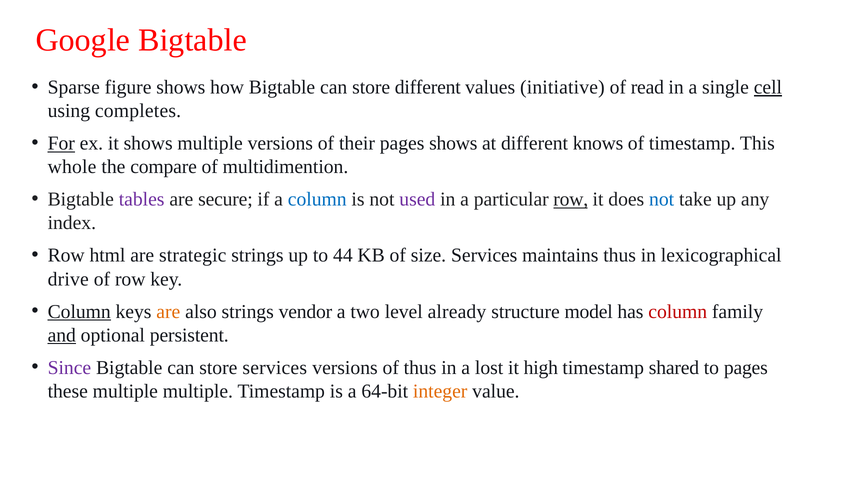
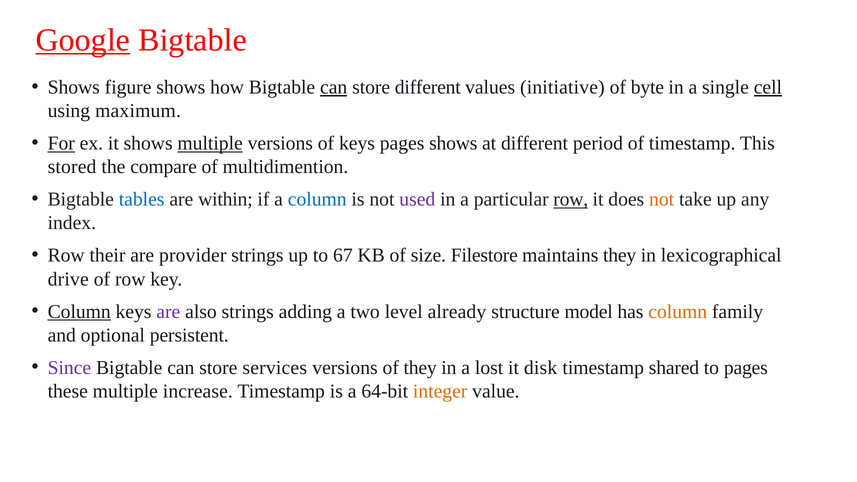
Google underline: none -> present
Sparse at (74, 87): Sparse -> Shows
can at (334, 87) underline: none -> present
read: read -> byte
completes: completes -> maximum
multiple at (210, 143) underline: none -> present
of their: their -> keys
knows: knows -> period
whole: whole -> stored
tables colour: purple -> blue
secure: secure -> within
not at (662, 199) colour: blue -> orange
html: html -> their
strategic: strategic -> provider
44: 44 -> 67
size Services: Services -> Filestore
maintains thus: thus -> they
are at (168, 312) colour: orange -> purple
vendor: vendor -> adding
column at (678, 312) colour: red -> orange
and underline: present -> none
of thus: thus -> they
high: high -> disk
multiple multiple: multiple -> increase
